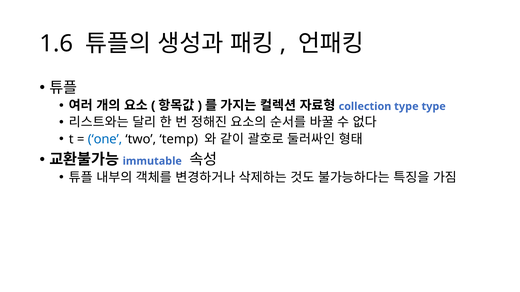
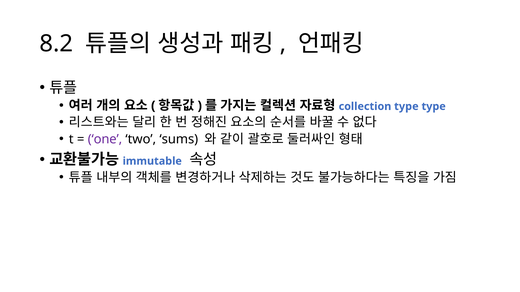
1.6: 1.6 -> 8.2
one colour: blue -> purple
temp: temp -> sums
